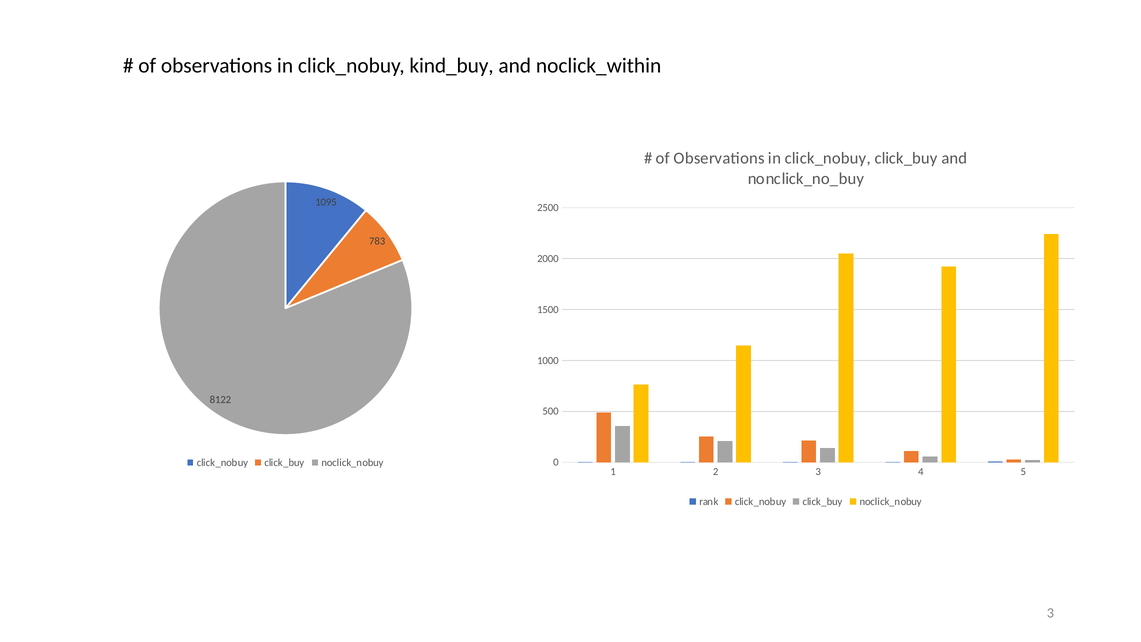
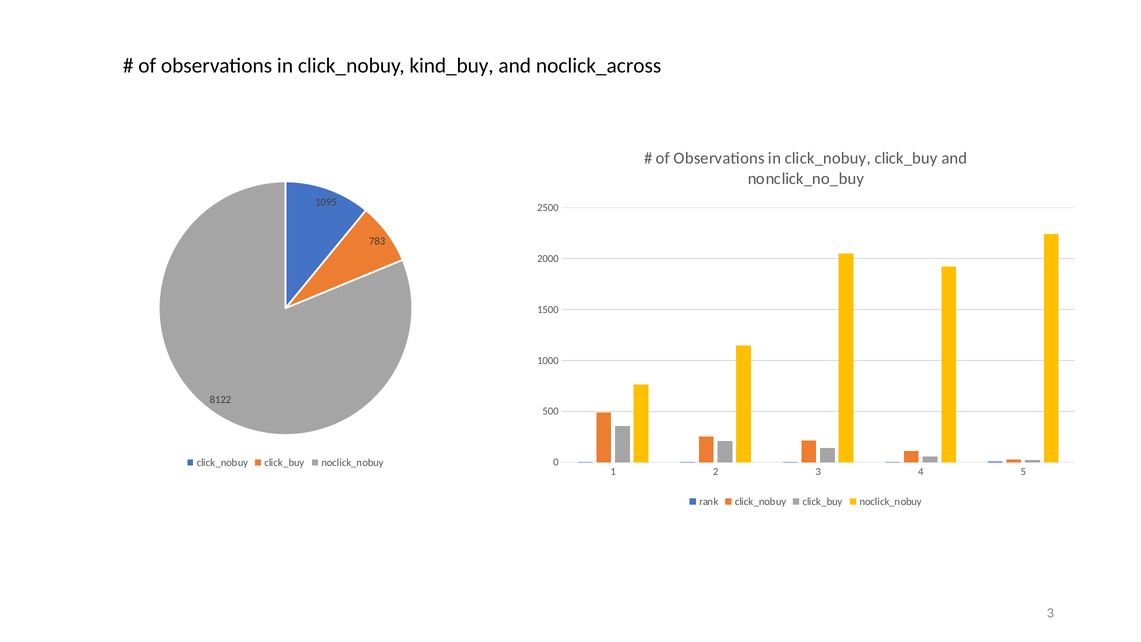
noclick_within: noclick_within -> noclick_across
